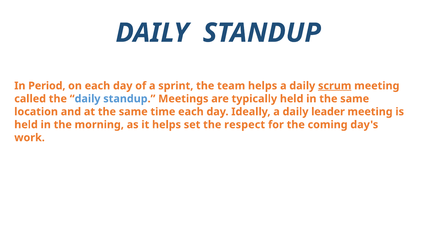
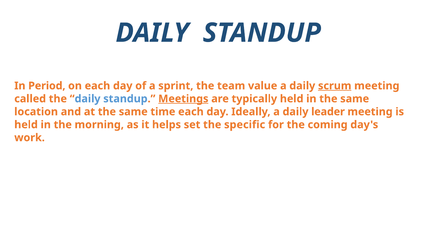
team helps: helps -> value
Meetings underline: none -> present
respect: respect -> specific
